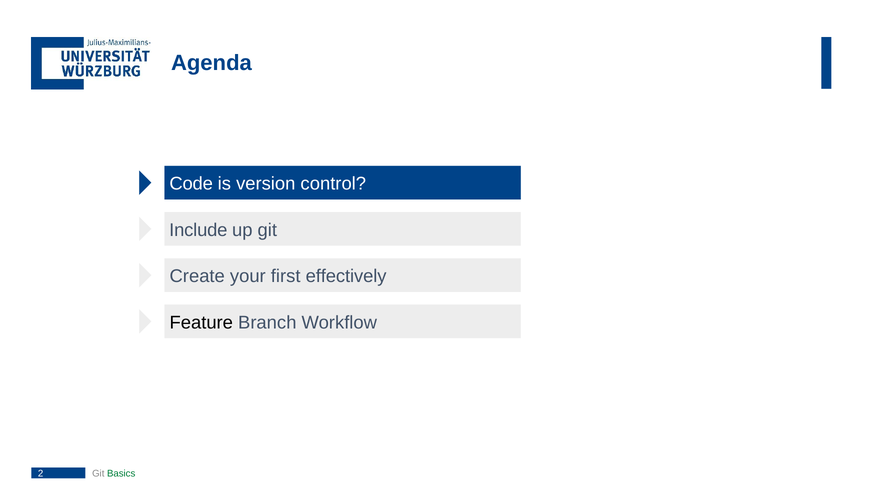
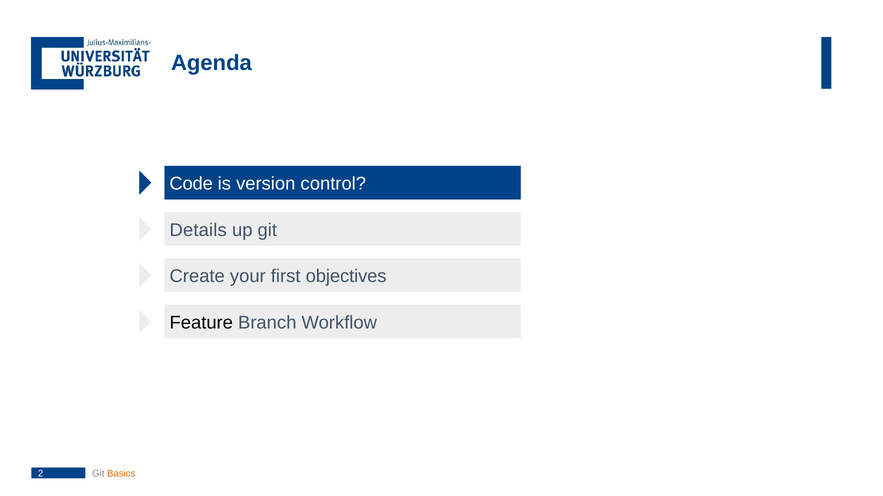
Include: Include -> Details
first effectively: effectively -> objectives
Basics colour: green -> orange
